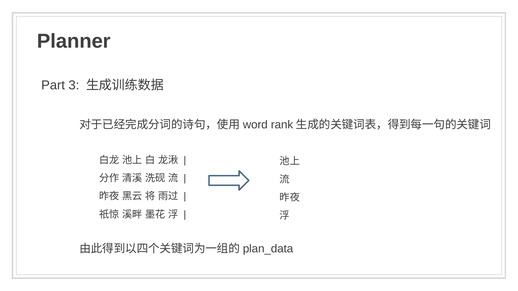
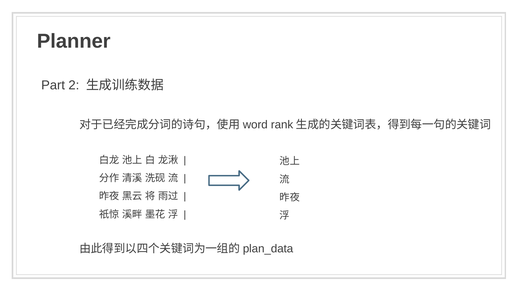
3: 3 -> 2
